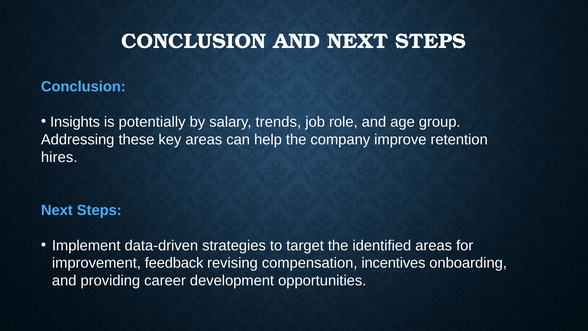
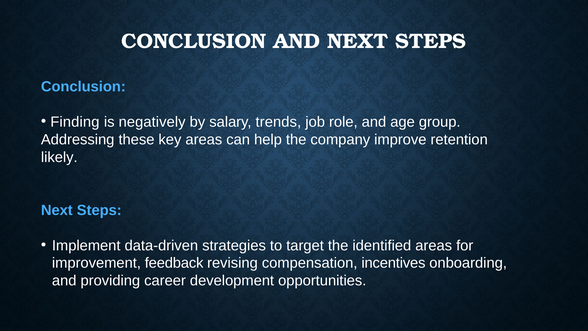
Insights: Insights -> Finding
potentially: potentially -> negatively
hires: hires -> likely
